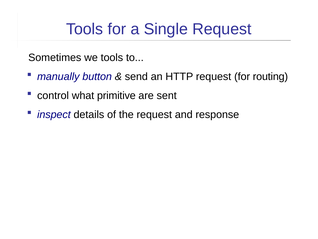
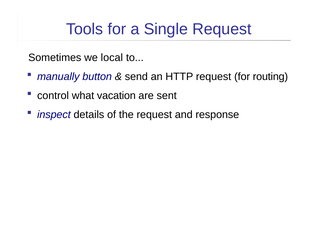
we tools: tools -> local
primitive: primitive -> vacation
